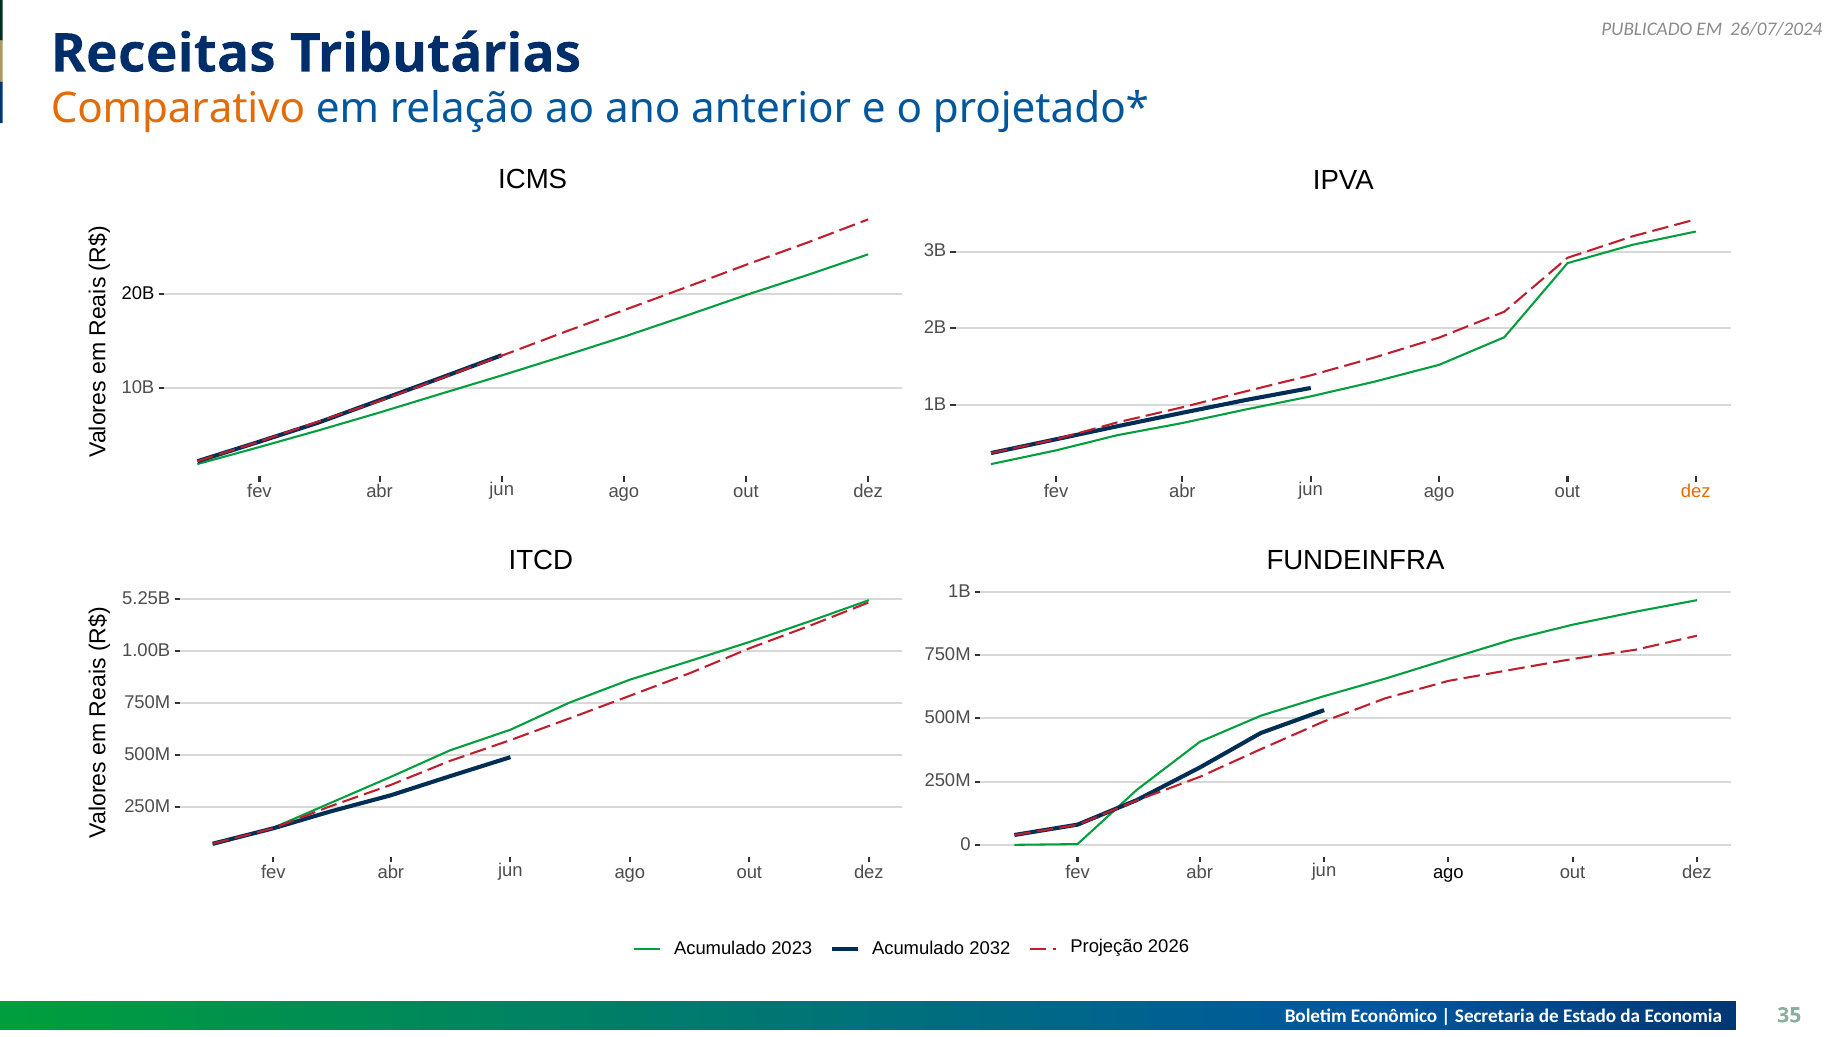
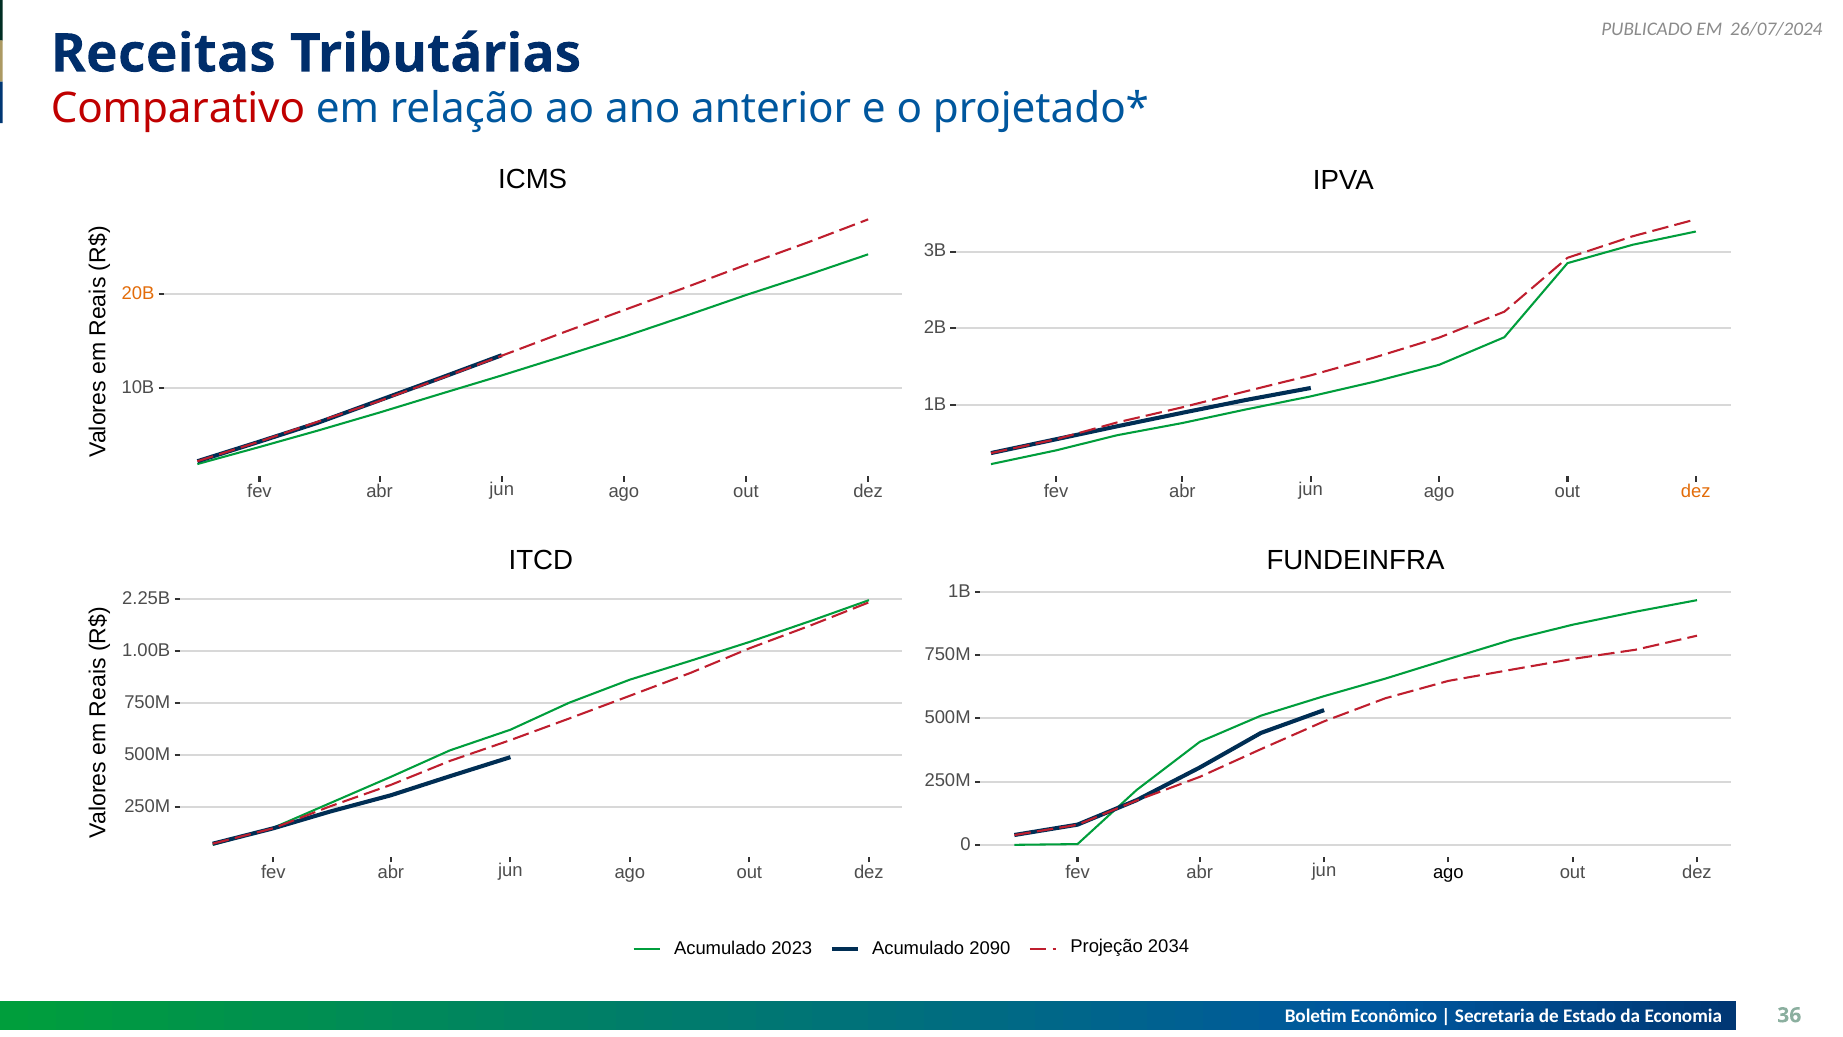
Comparativo colour: orange -> red
20B colour: black -> orange
5.25B: 5.25B -> 2.25B
2032: 2032 -> 2090
2026: 2026 -> 2034
35: 35 -> 36
